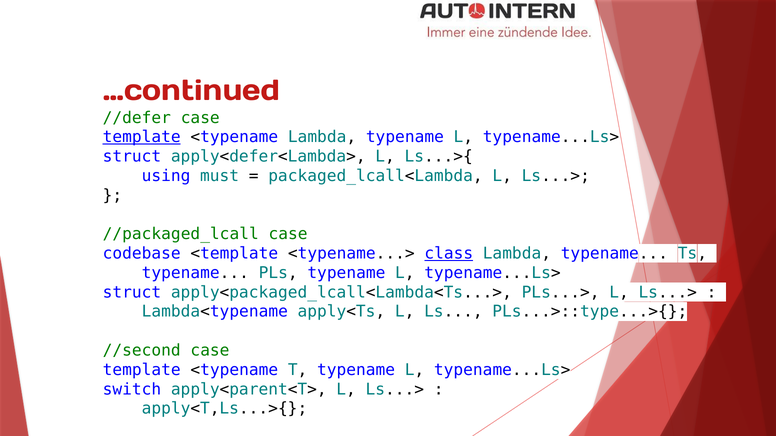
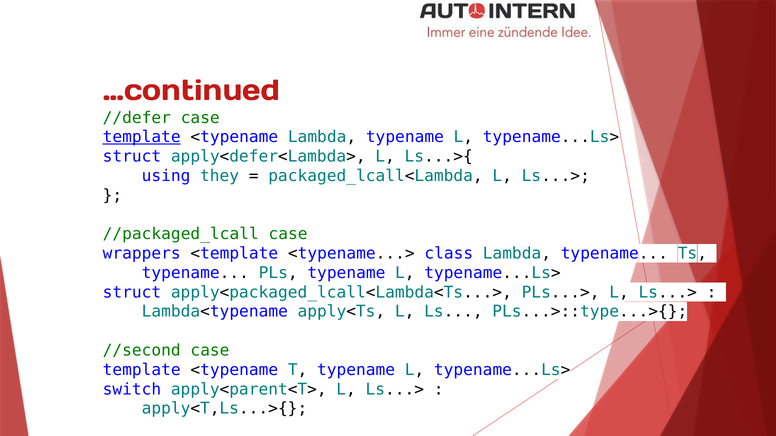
must: must -> they
codebase: codebase -> wrappers
class underline: present -> none
